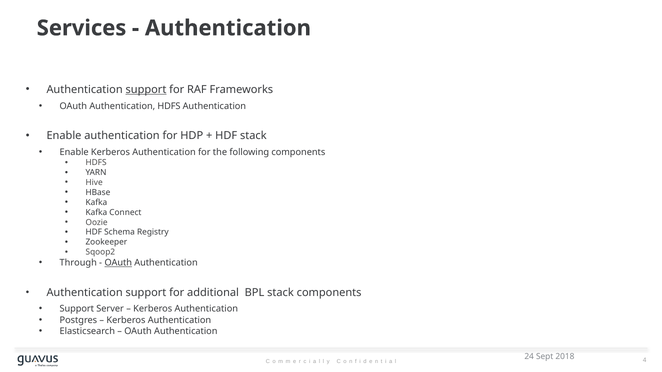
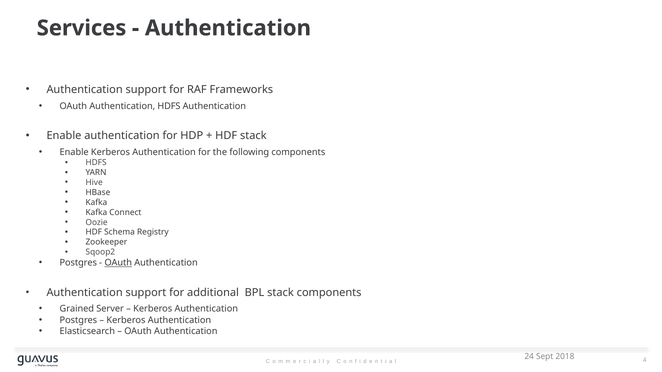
support at (146, 90) underline: present -> none
Through at (78, 263): Through -> Postgres
Support at (77, 309): Support -> Grained
